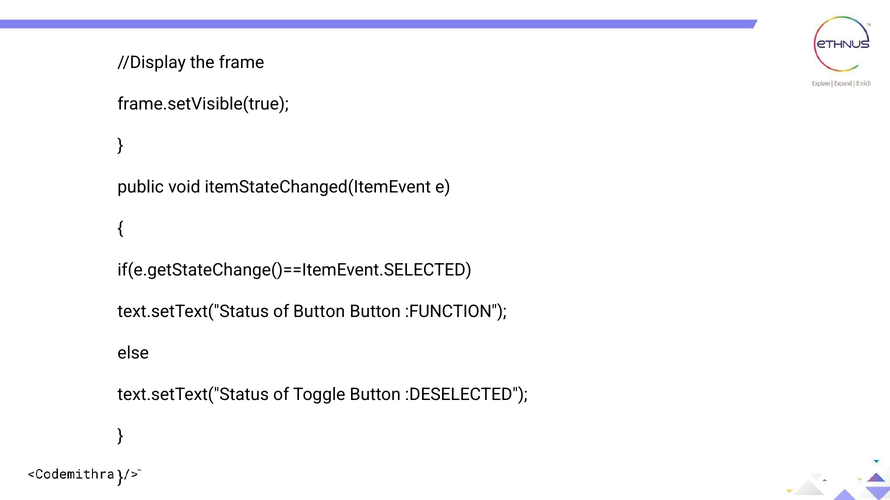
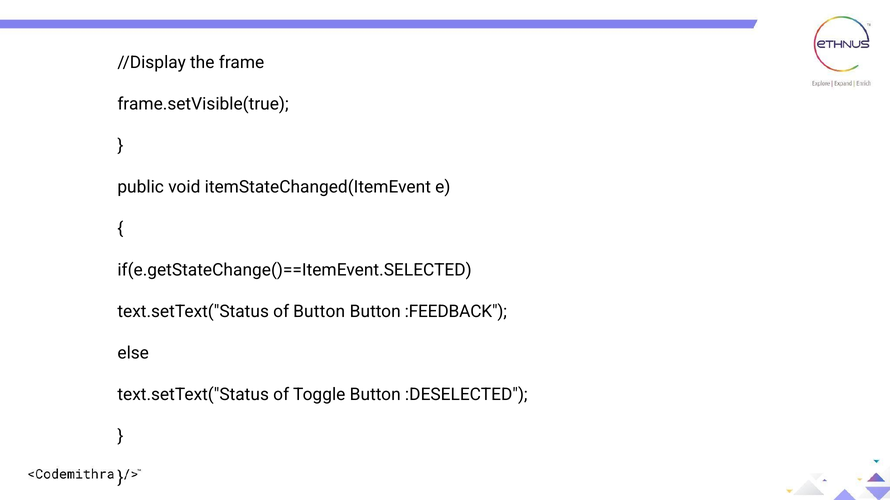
:FUNCTION: :FUNCTION -> :FEEDBACK
